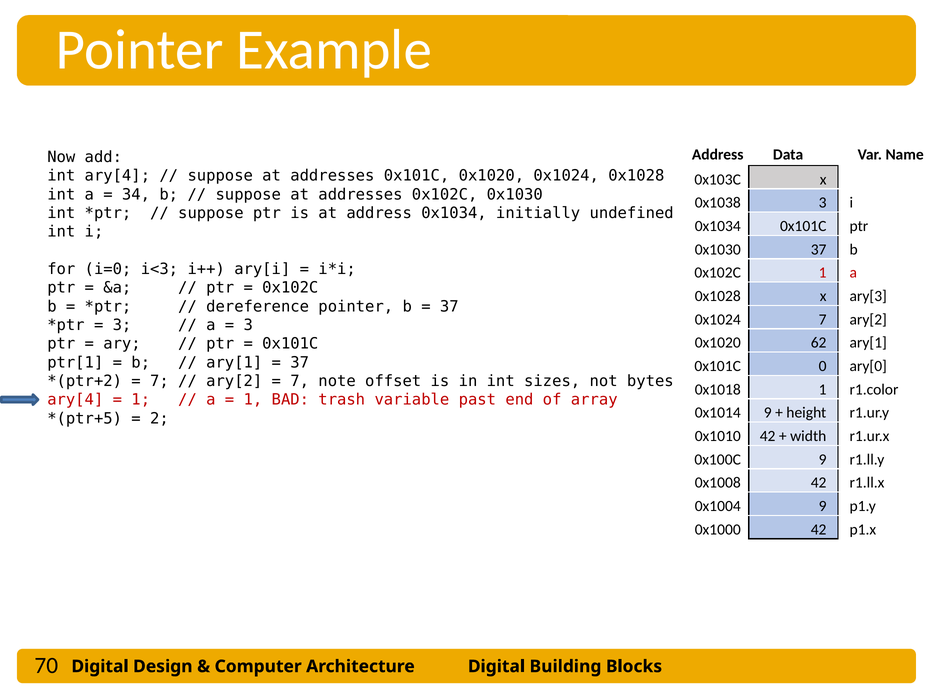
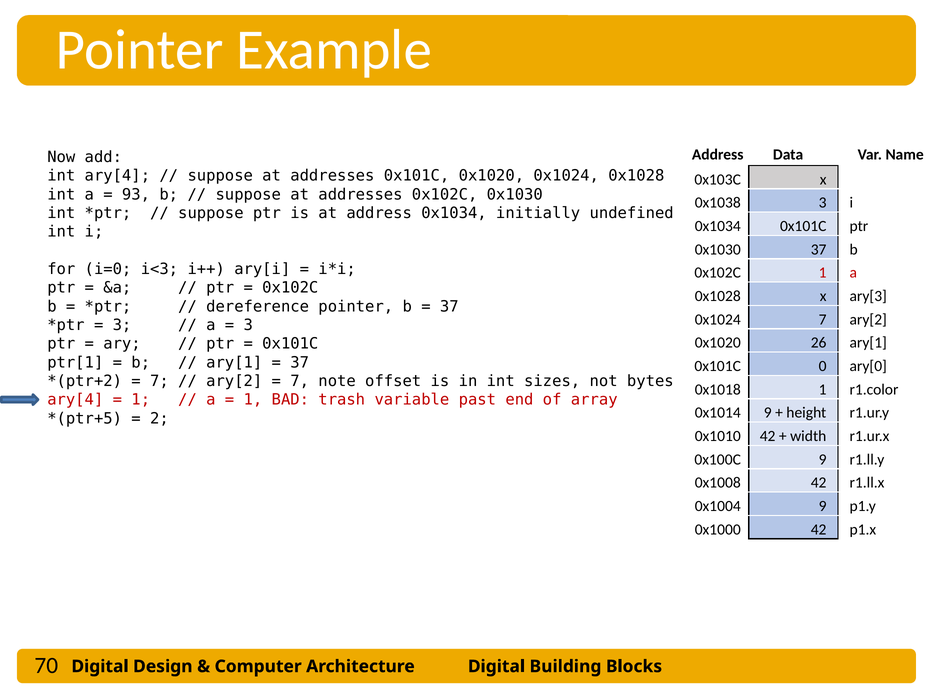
34: 34 -> 93
62: 62 -> 26
